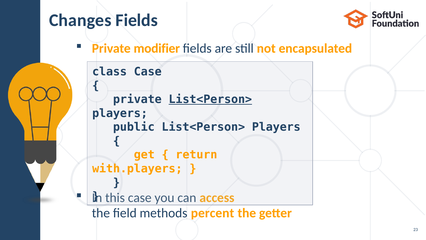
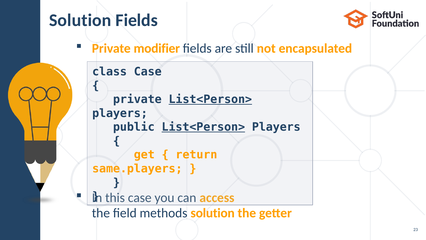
Changes at (80, 20): Changes -> Solution
List<Person> at (203, 127) underline: none -> present
with.players: with.players -> same.players
methods percent: percent -> solution
